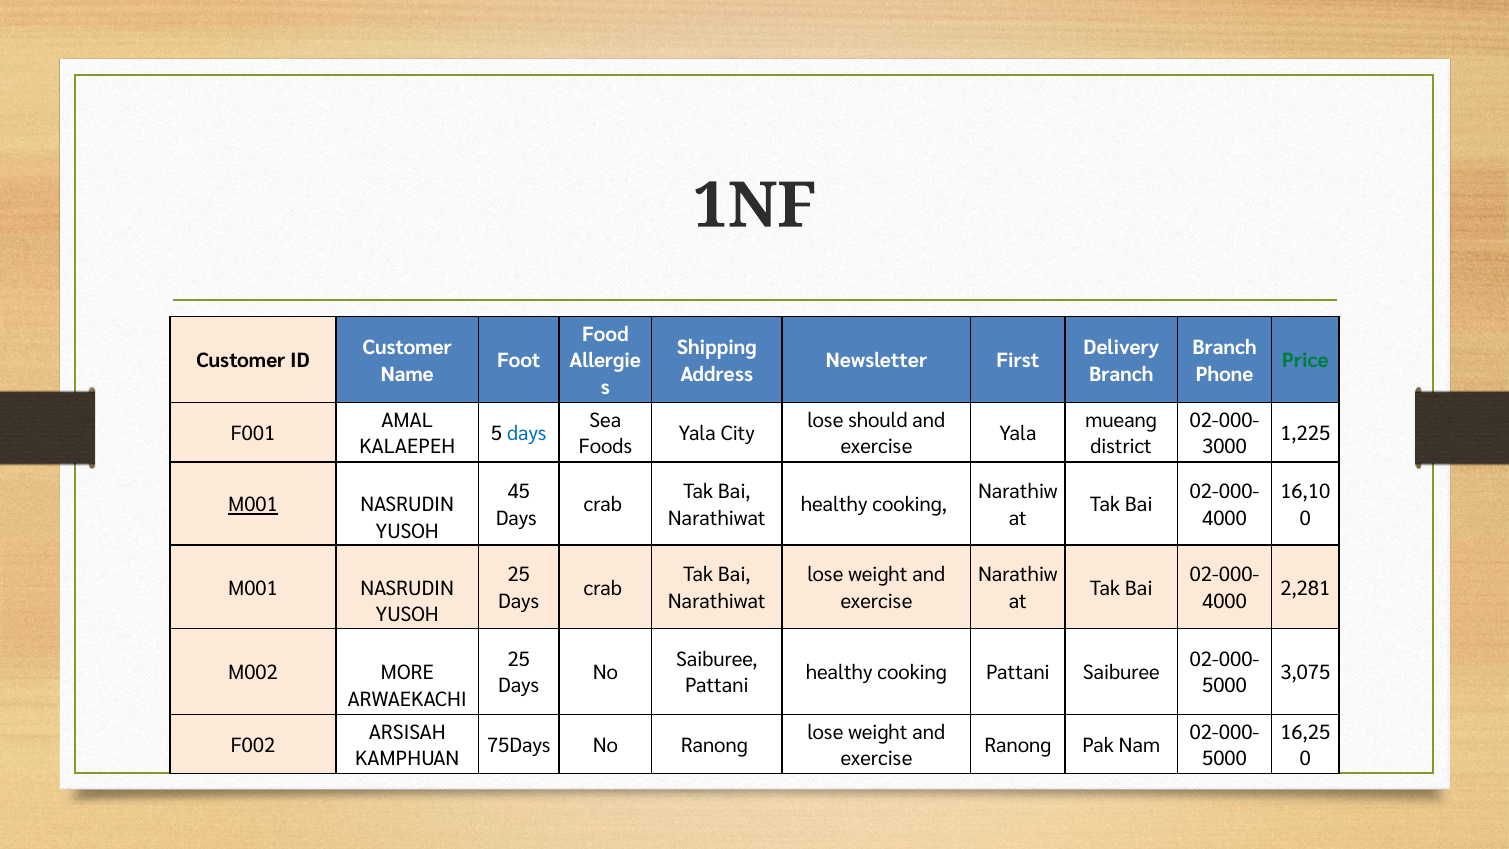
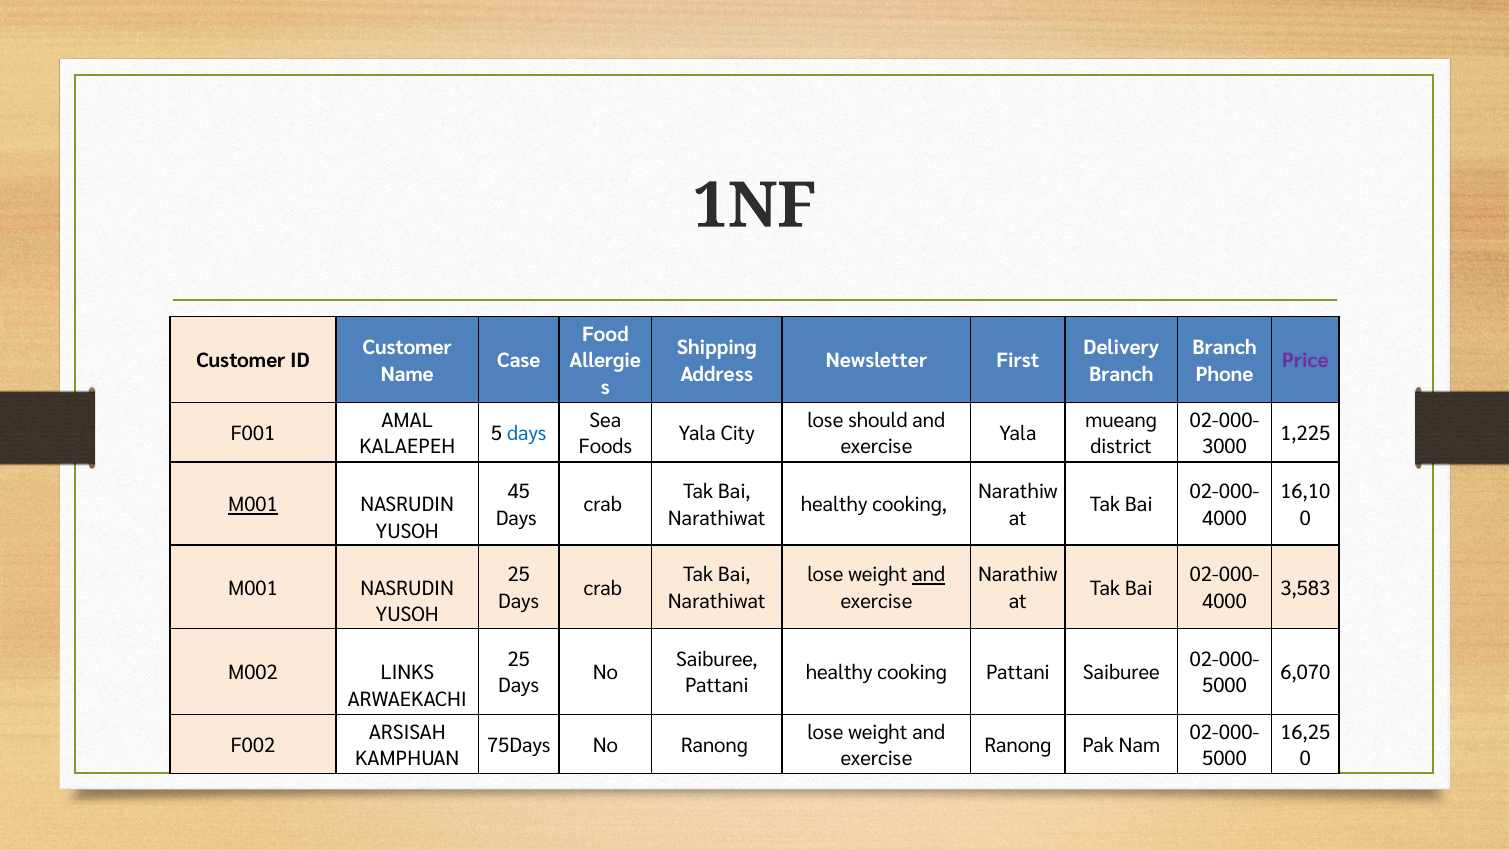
Foot: Foot -> Case
Price colour: green -> purple
and at (929, 575) underline: none -> present
2,281: 2,281 -> 3,583
MORE: MORE -> LINKS
3,075: 3,075 -> 6,070
